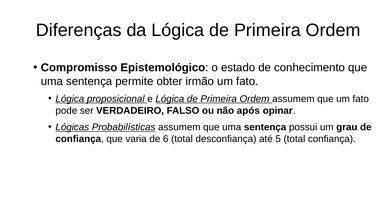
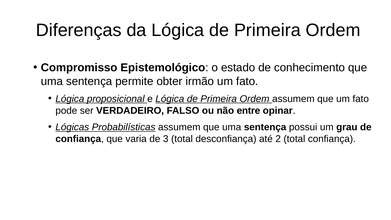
após: após -> entre
6: 6 -> 3
5: 5 -> 2
